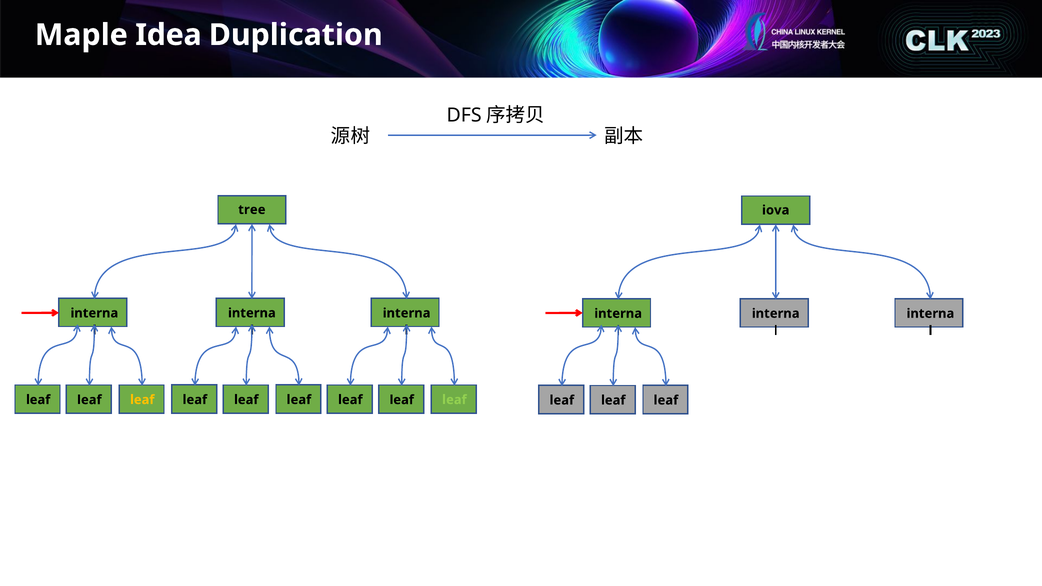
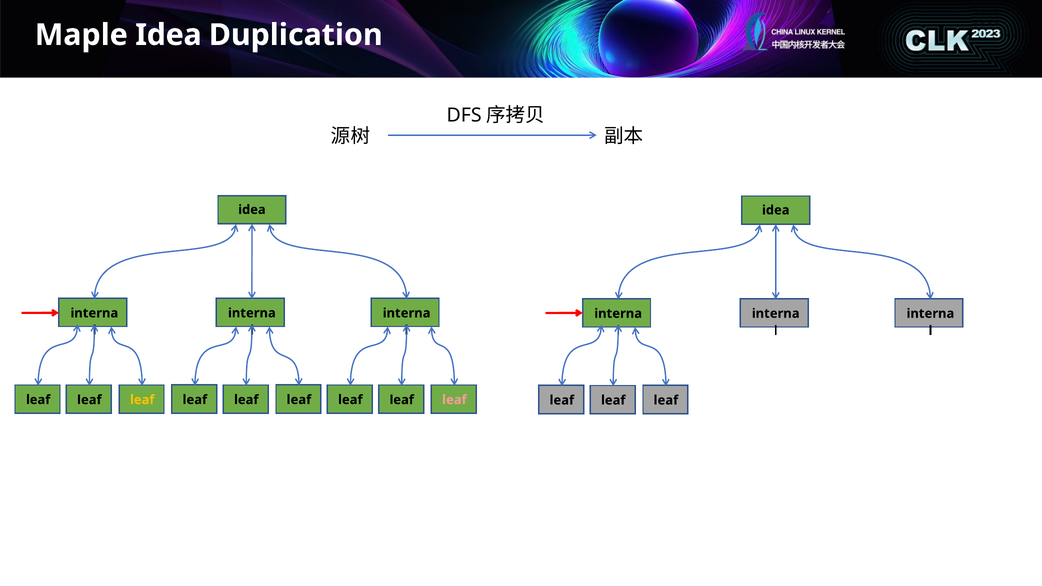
tree at (252, 210): tree -> idea
iova at (776, 210): iova -> idea
leaf at (454, 400) colour: light green -> pink
